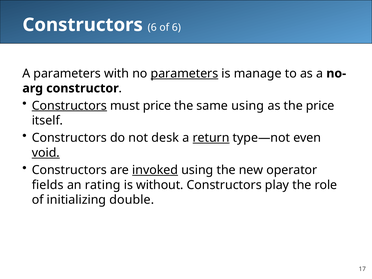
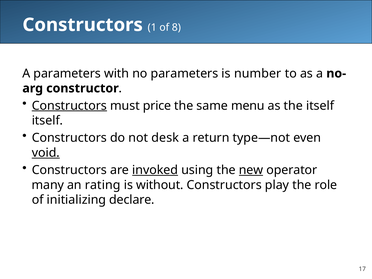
Constructors 6: 6 -> 1
of 6: 6 -> 8
parameters at (184, 73) underline: present -> none
manage: manage -> number
same using: using -> menu
the price: price -> itself
return underline: present -> none
new underline: none -> present
fields: fields -> many
double: double -> declare
